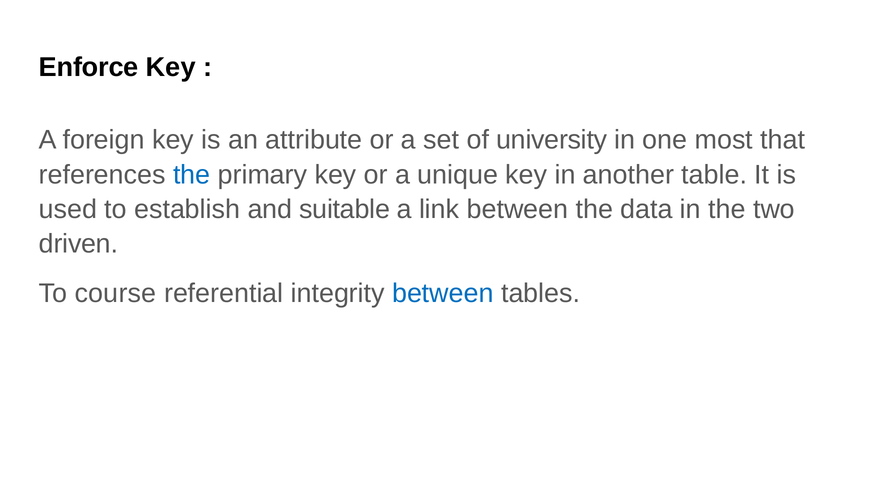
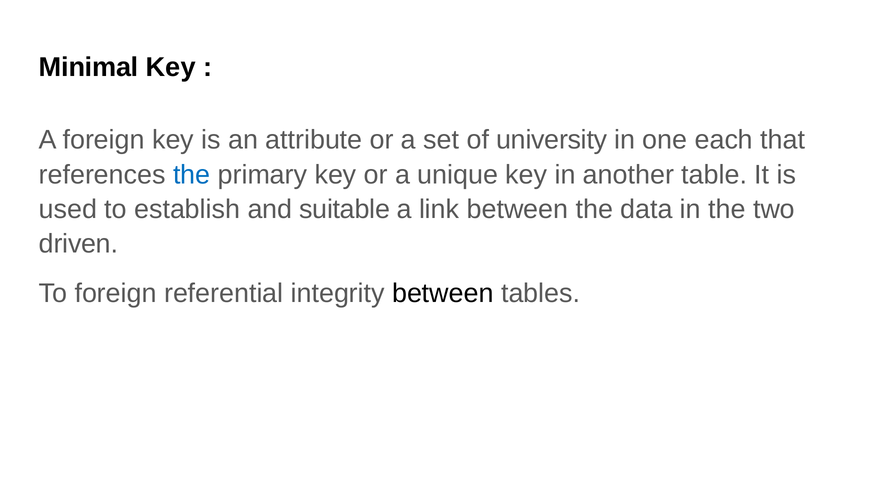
Enforce: Enforce -> Minimal
most: most -> each
To course: course -> foreign
between at (443, 293) colour: blue -> black
